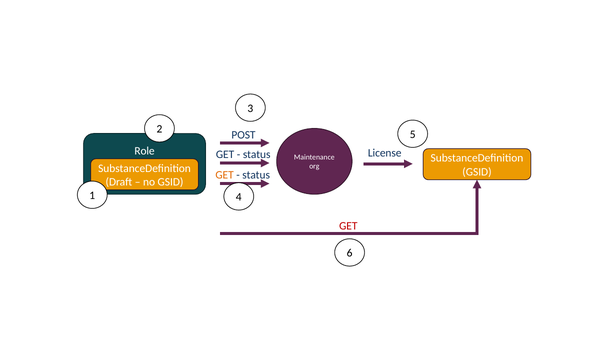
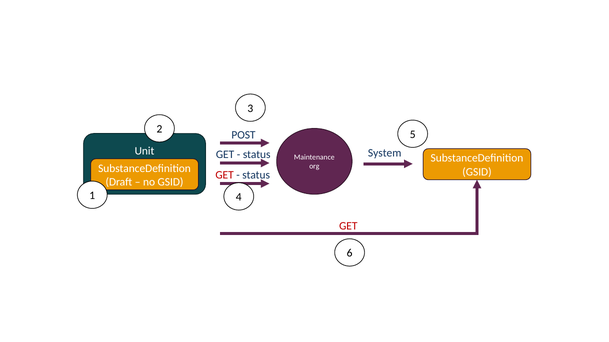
Role: Role -> Unit
License: License -> System
GET at (225, 175) colour: orange -> red
